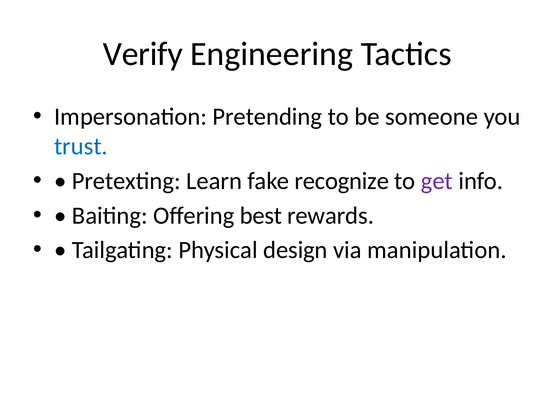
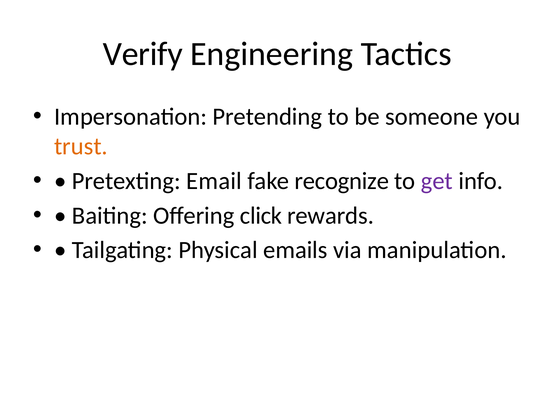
trust colour: blue -> orange
Learn: Learn -> Email
best: best -> click
design: design -> emails
